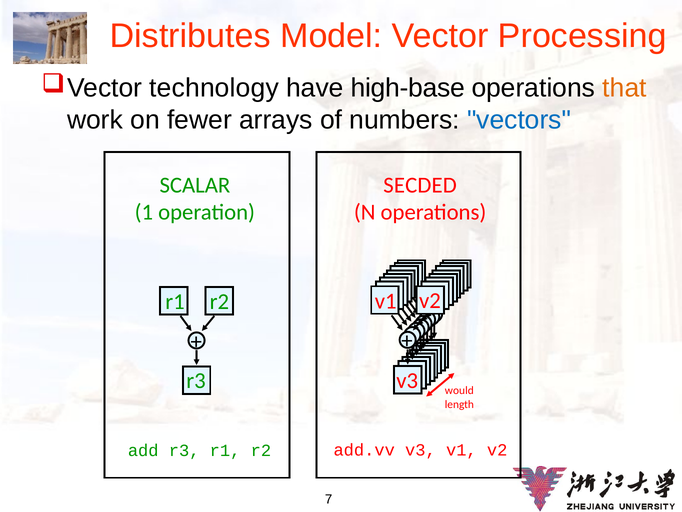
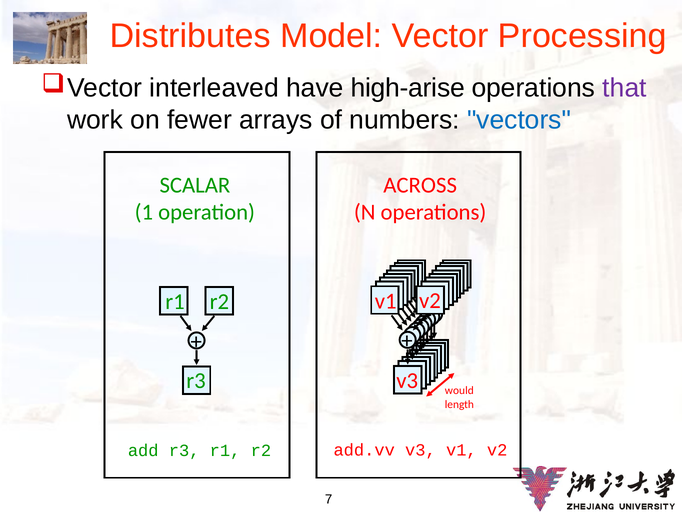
technology: technology -> interleaved
high-base: high-base -> high-arise
that colour: orange -> purple
SECDED: SECDED -> ACROSS
